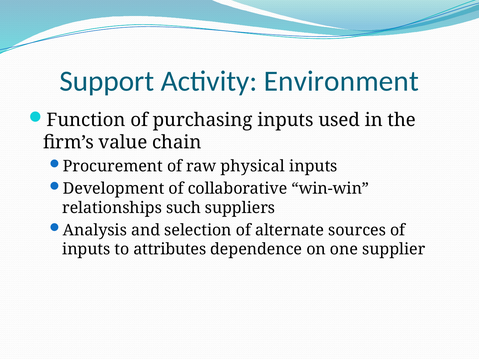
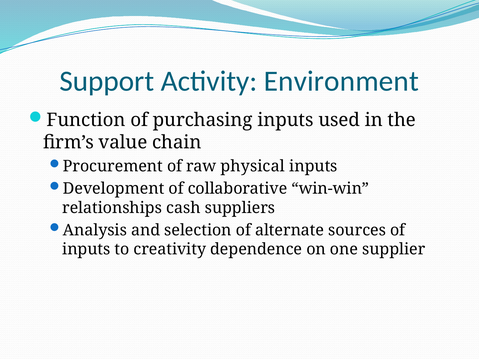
such: such -> cash
attributes: attributes -> creativity
